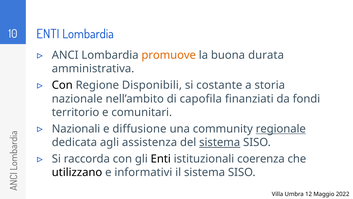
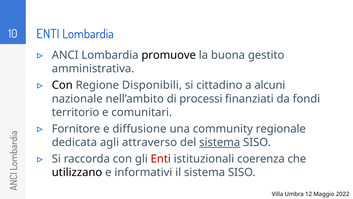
promuove colour: orange -> black
durata: durata -> gestito
costante: costante -> cittadino
storia: storia -> alcuni
capofila: capofila -> processi
Nazionali: Nazionali -> Fornitore
regionale underline: present -> none
assistenza: assistenza -> attraverso
Enti at (161, 159) colour: black -> red
